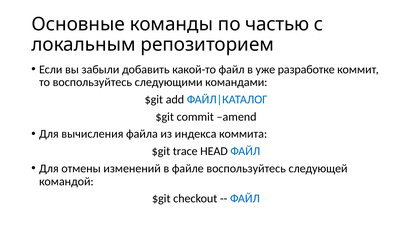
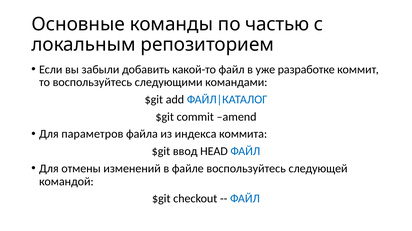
вычисления: вычисления -> параметров
trace: trace -> ввод
